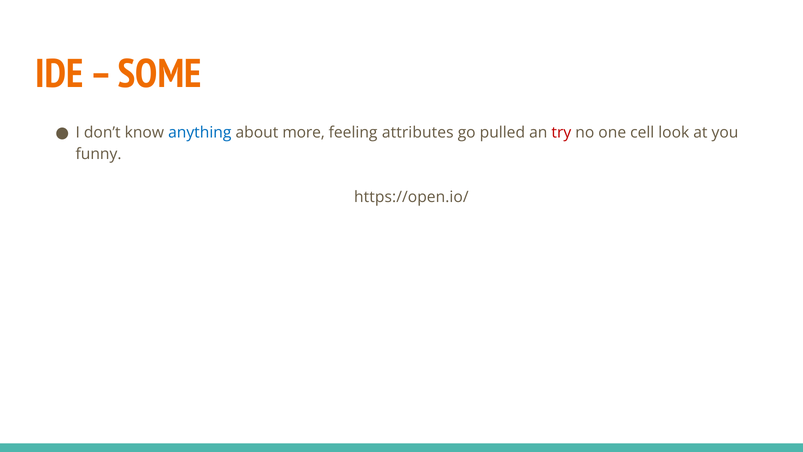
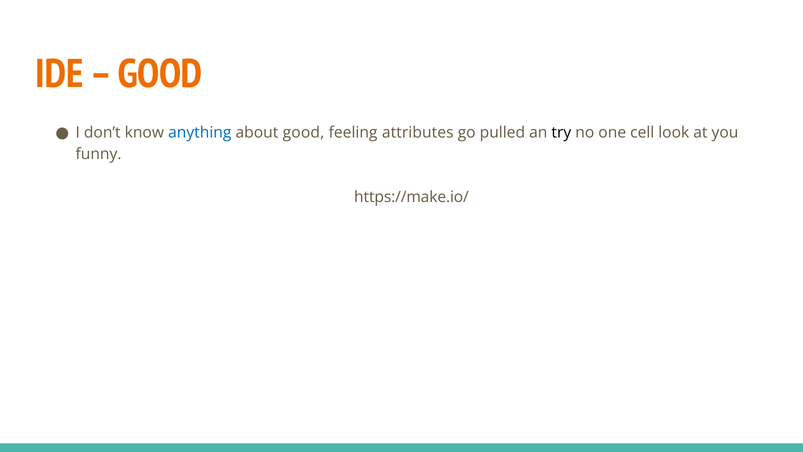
SOME at (160, 74): SOME -> GOOD
about more: more -> good
try colour: red -> black
https://open.io/: https://open.io/ -> https://make.io/
